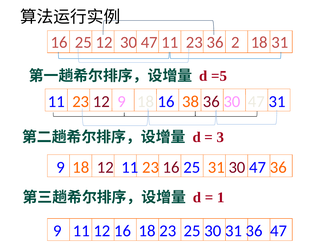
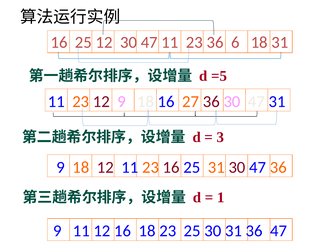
2: 2 -> 6
38: 38 -> 27
